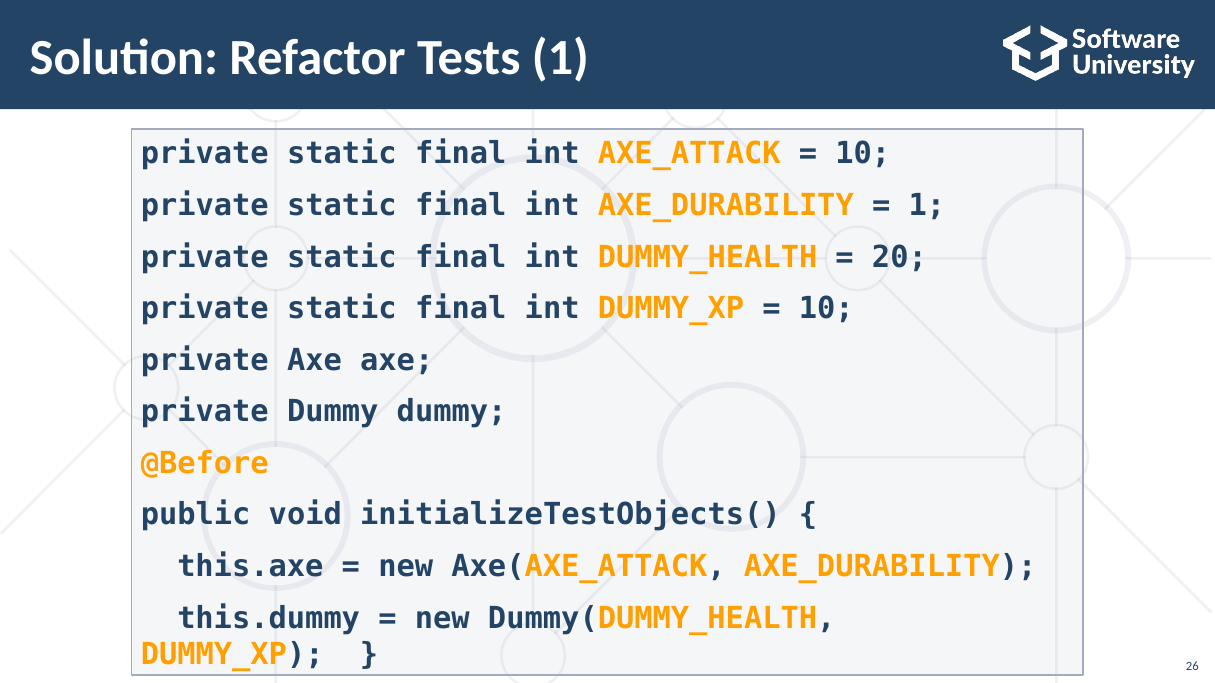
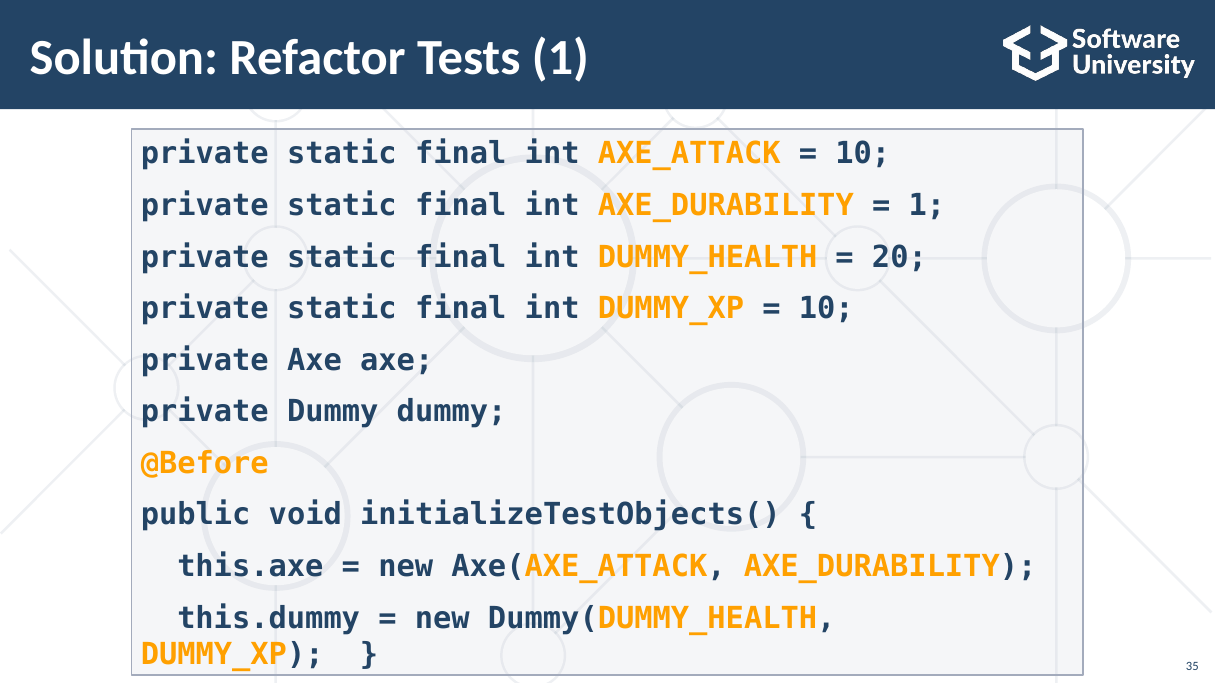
26: 26 -> 35
